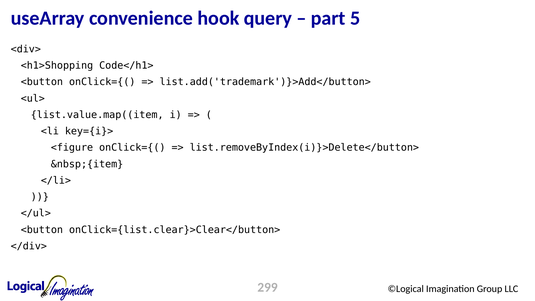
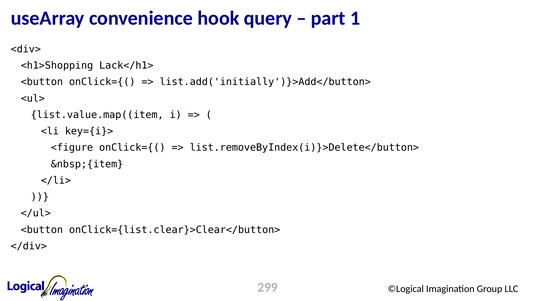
5: 5 -> 1
Code</h1>: Code</h1> -> Lack</h1>
list.add('trademark')}>Add</button>: list.add('trademark')}>Add</button> -> list.add('initially')}>Add</button>
